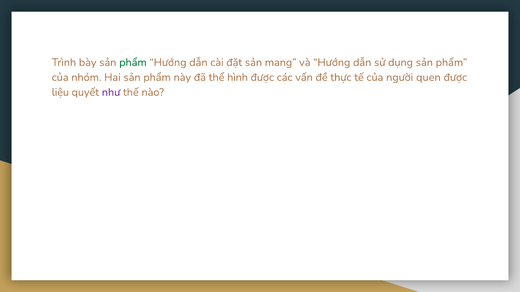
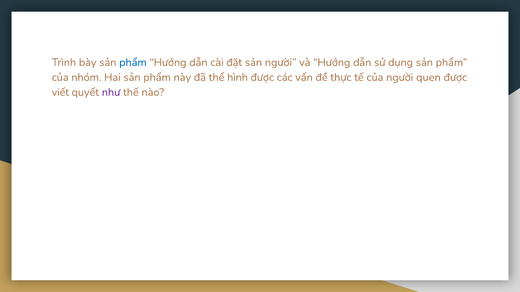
phẩm at (133, 62) colour: green -> blue
sản mang: mang -> người
liệu: liệu -> viết
